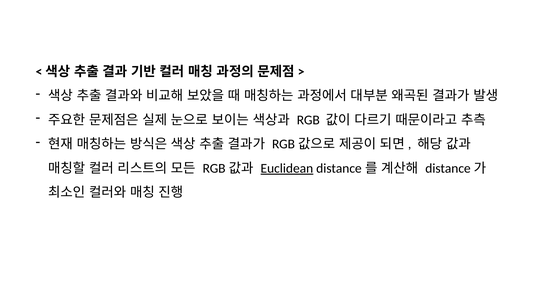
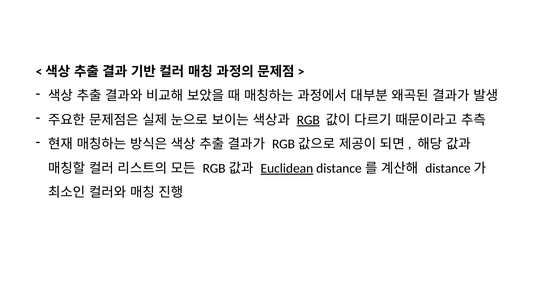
RGB underline: none -> present
